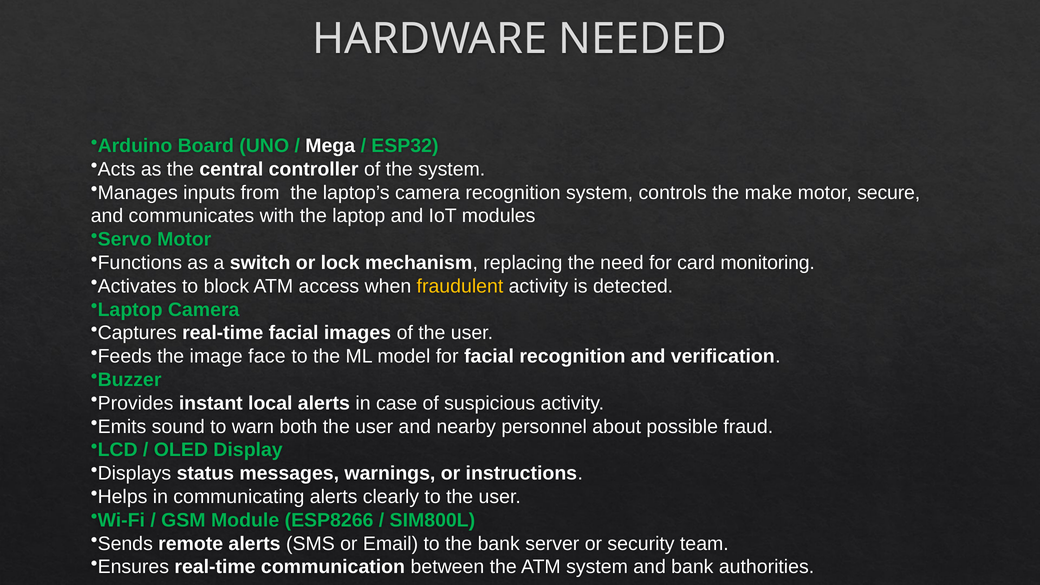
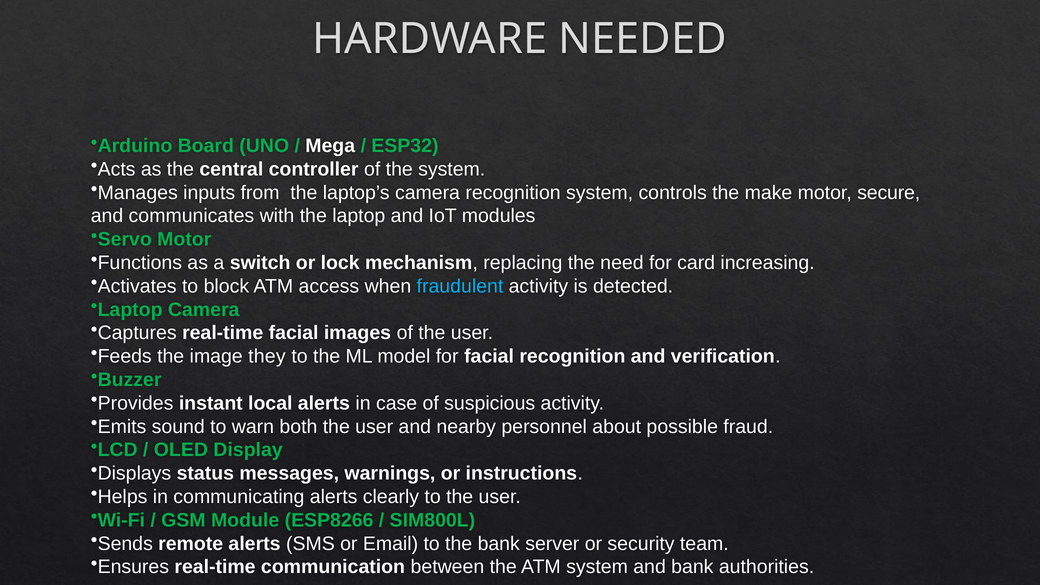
monitoring: monitoring -> increasing
fraudulent colour: yellow -> light blue
face: face -> they
